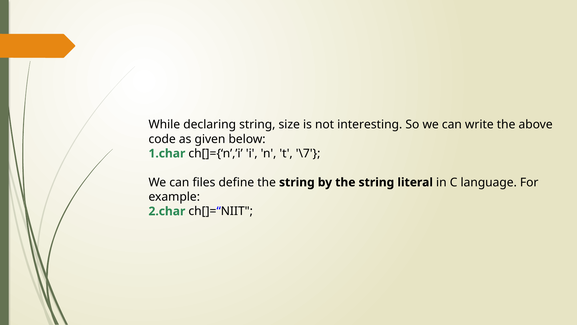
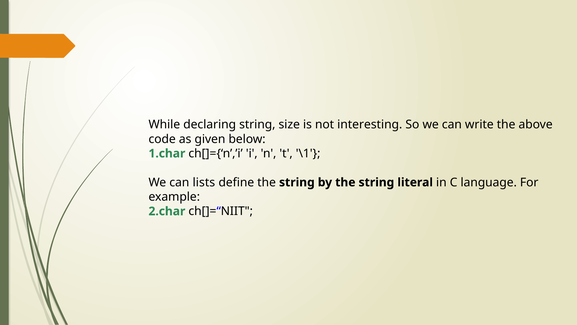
\7: \7 -> \1
files: files -> lists
